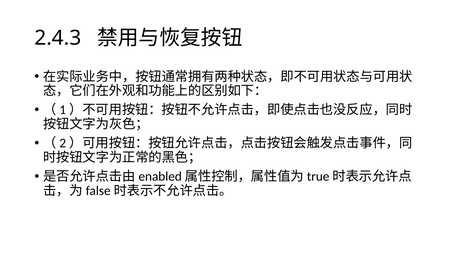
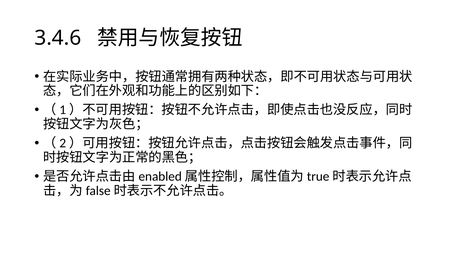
2.4.3: 2.4.3 -> 3.4.6
